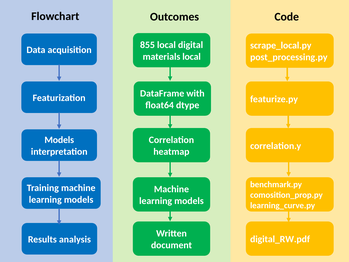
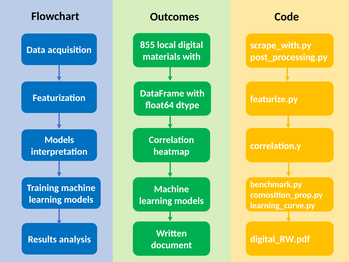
scrape_local.py: scrape_local.py -> scrape_with.py
materials local: local -> with
